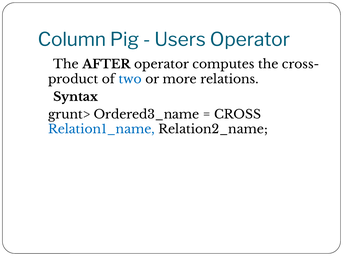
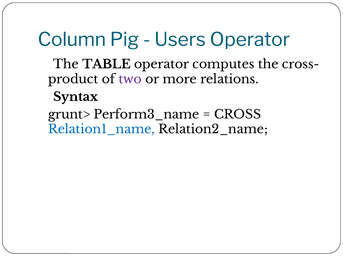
AFTER: AFTER -> TABLE
two colour: blue -> purple
Ordered3_name: Ordered3_name -> Perform3_name
